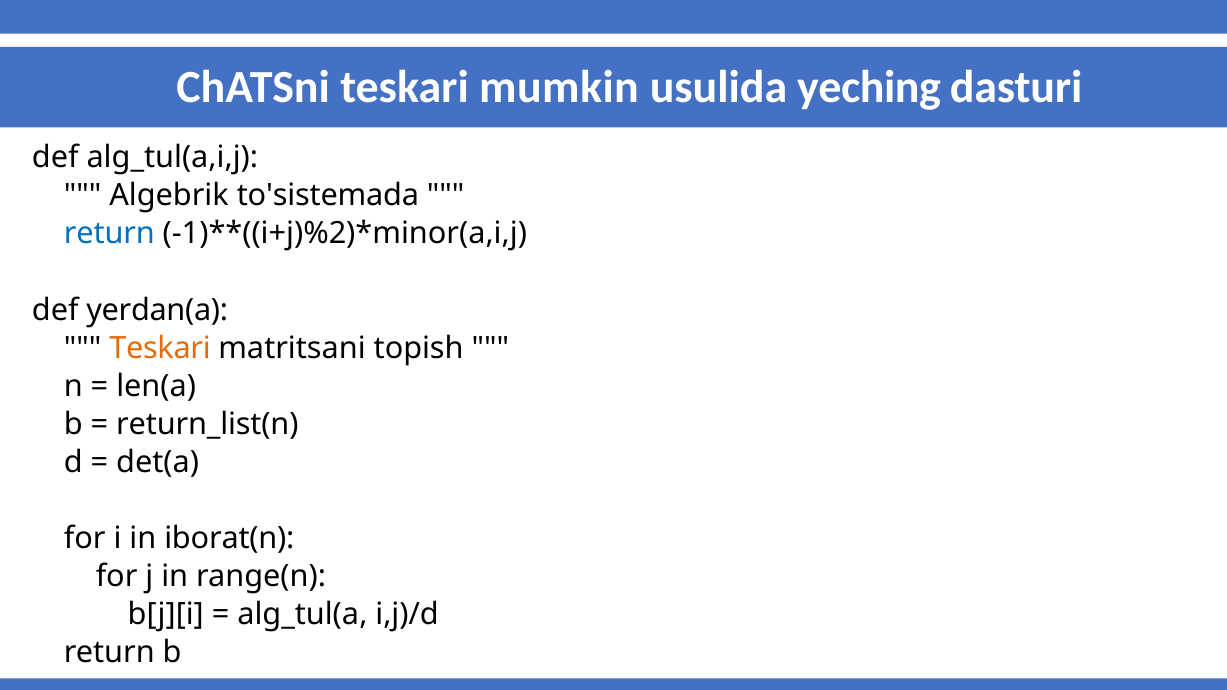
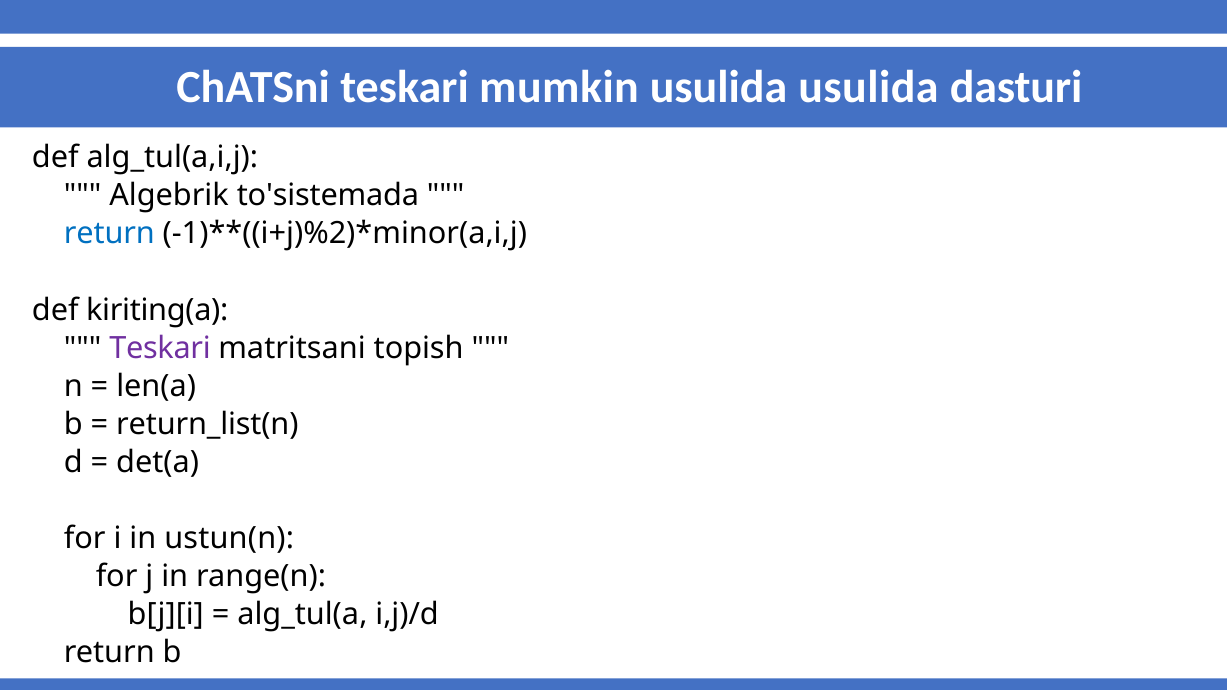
usulida yeching: yeching -> usulida
yerdan(a: yerdan(a -> kiriting(a
Teskari at (160, 348) colour: orange -> purple
iborat(n: iborat(n -> ustun(n
